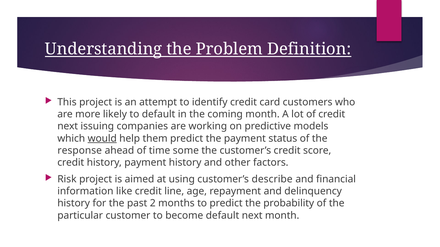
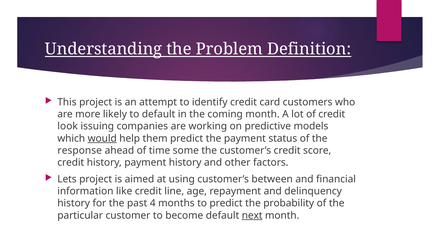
next at (68, 127): next -> look
Risk: Risk -> Lets
describe: describe -> between
2: 2 -> 4
next at (252, 216) underline: none -> present
